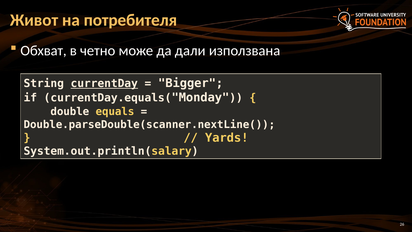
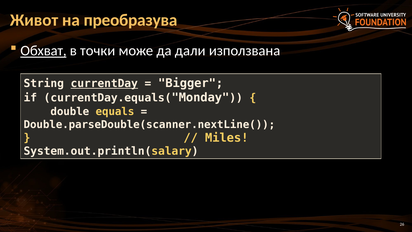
потребителя: потребителя -> преобразува
Обхват underline: none -> present
четно: четно -> точки
Yards: Yards -> Miles
